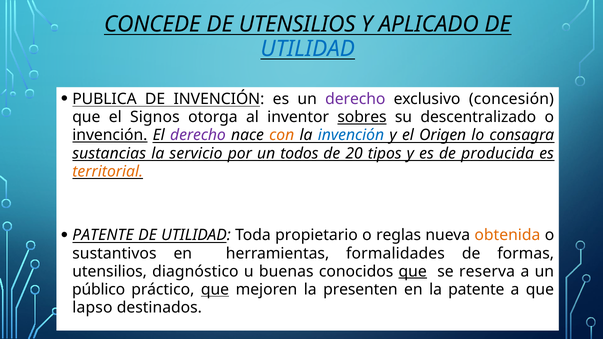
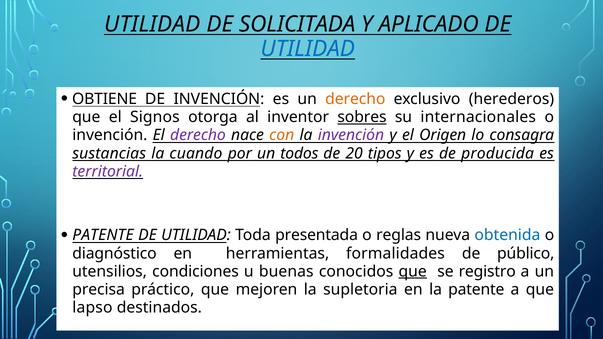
CONCEDE at (152, 24): CONCEDE -> UTILIDAD
DE UTENSILIOS: UTENSILIOS -> SOLICITADA
PUBLICA: PUBLICA -> OBTIENE
derecho at (355, 99) colour: purple -> orange
concesión: concesión -> herederos
descentralizado: descentralizado -> internacionales
invención at (110, 135) underline: present -> none
invención at (351, 135) colour: blue -> purple
servicio: servicio -> cuando
territorial colour: orange -> purple
propietario: propietario -> presentada
obtenida colour: orange -> blue
sustantivos: sustantivos -> diagnóstico
formas: formas -> público
diagnóstico: diagnóstico -> condiciones
reserva: reserva -> registro
público: público -> precisa
que at (215, 290) underline: present -> none
presenten: presenten -> supletoria
